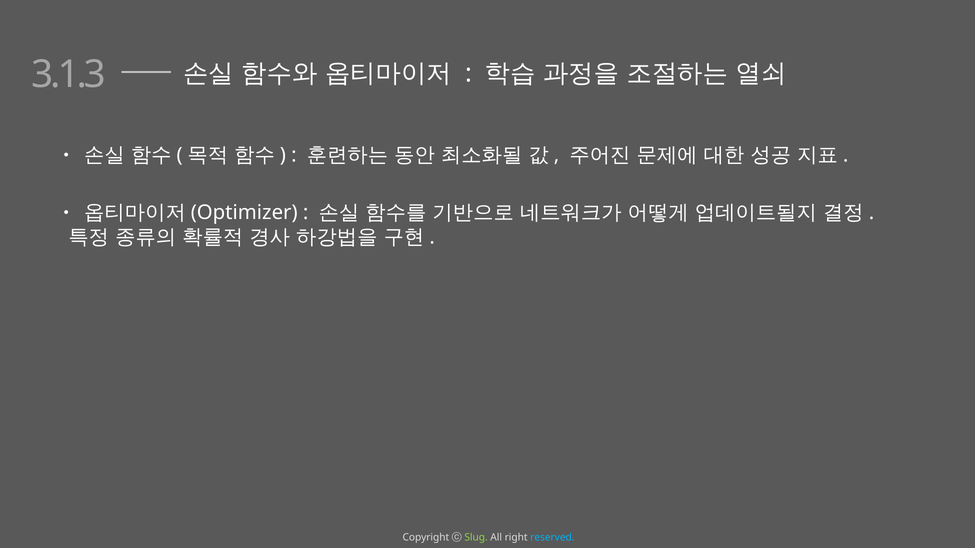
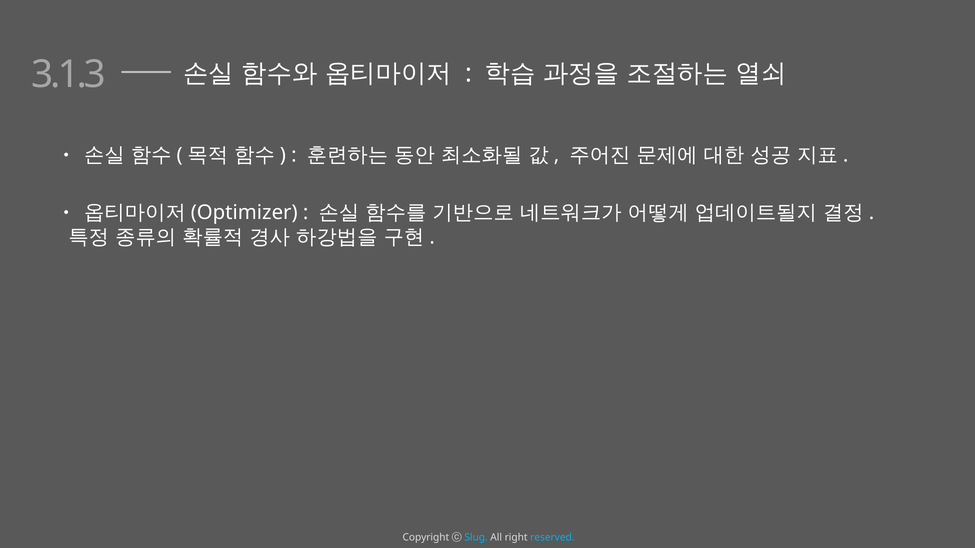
Slug colour: light green -> light blue
